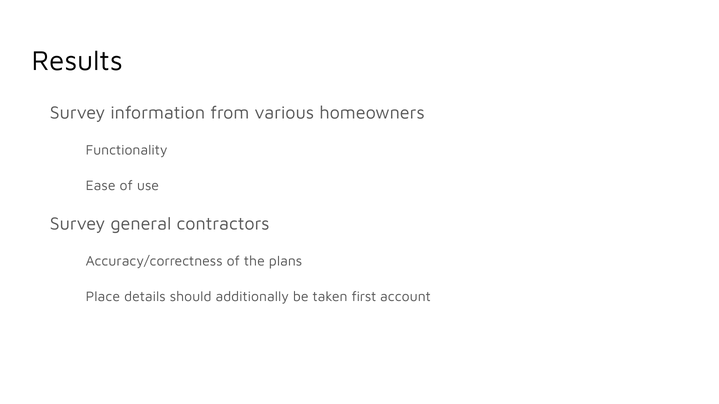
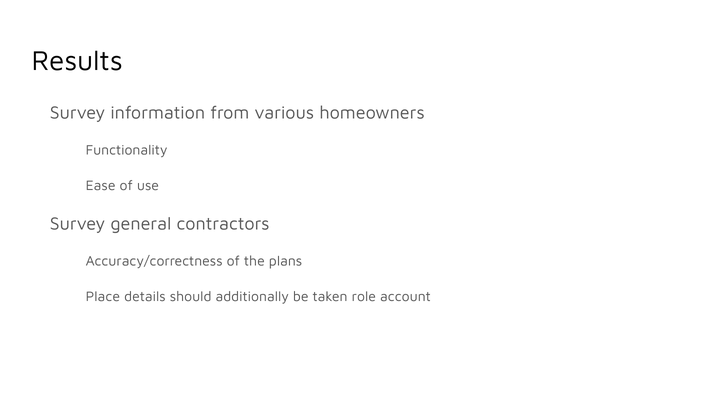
first: first -> role
